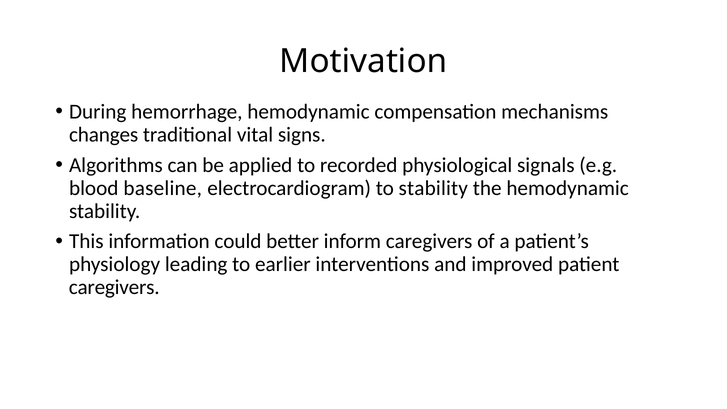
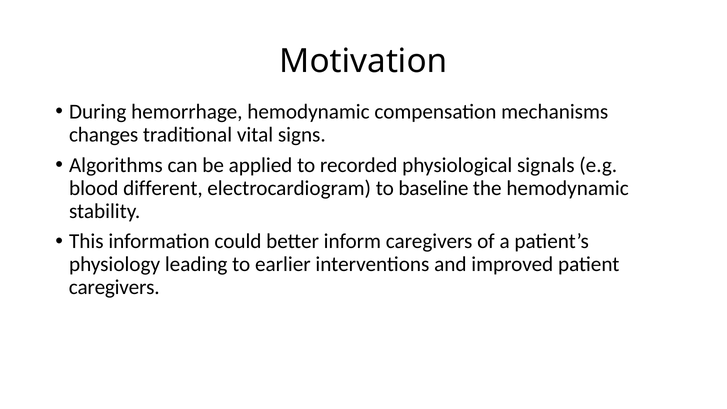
baseline: baseline -> different
to stability: stability -> baseline
